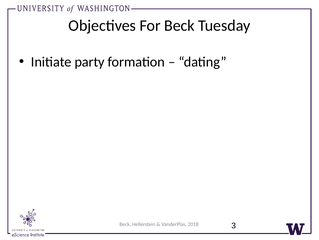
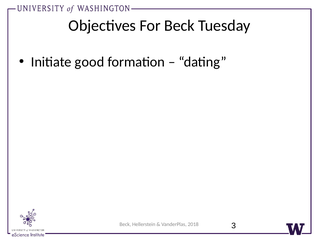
party: party -> good
